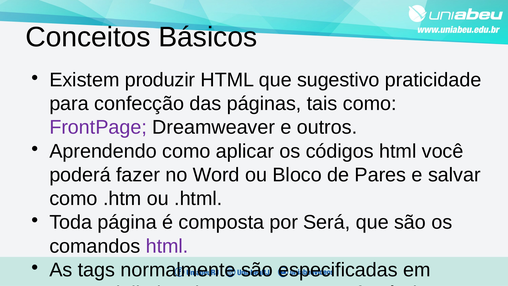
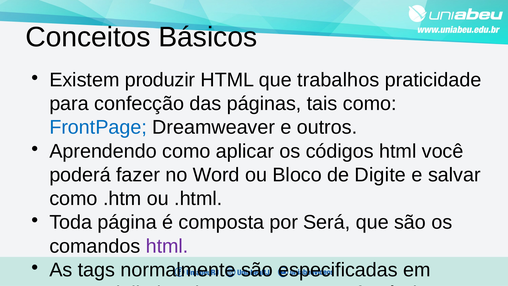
sugestivo: sugestivo -> trabalhos
FrontPage colour: purple -> blue
de Pares: Pares -> Digite
